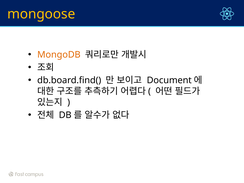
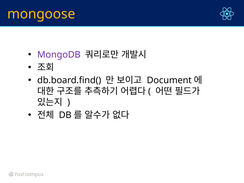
MongoDB colour: orange -> purple
